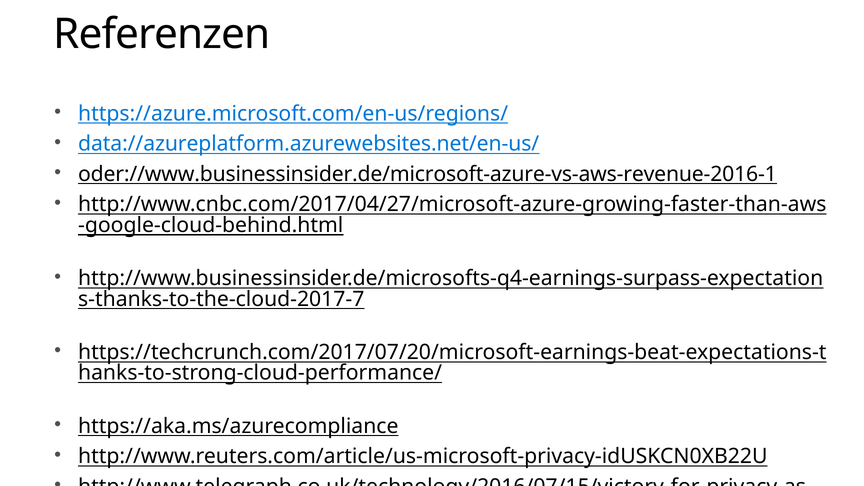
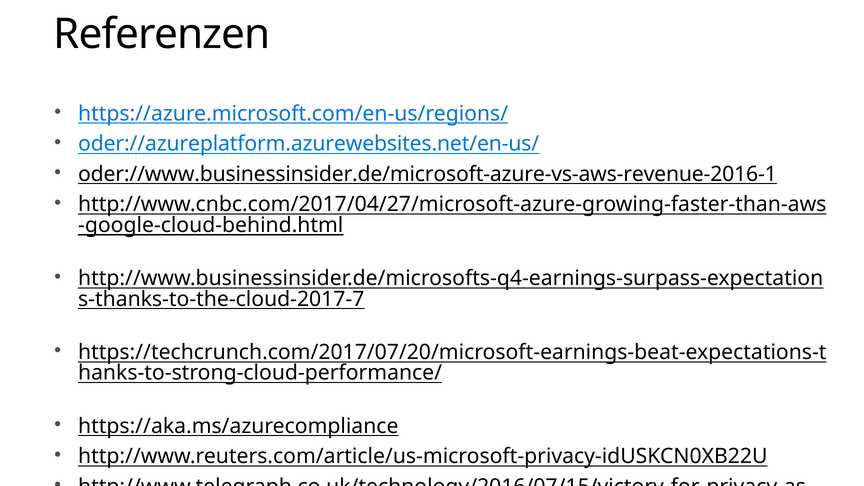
data://azureplatform.azurewebsites.net/en-us/: data://azureplatform.azurewebsites.net/en-us/ -> oder://azureplatform.azurewebsites.net/en-us/
